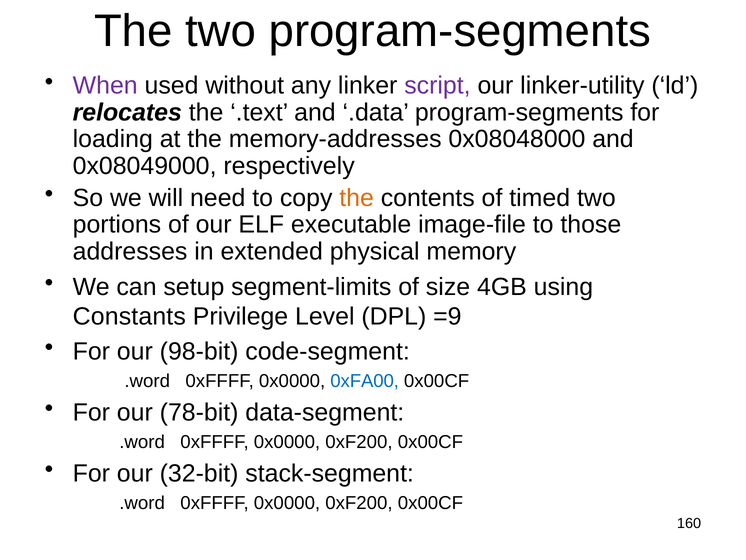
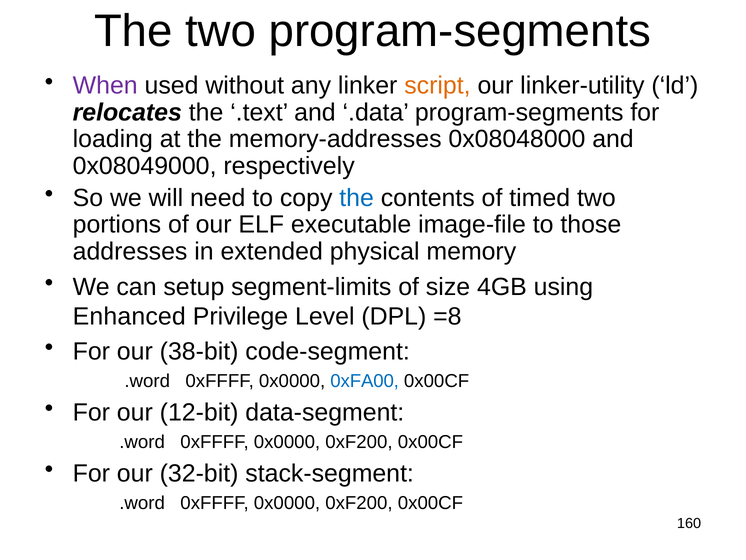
script colour: purple -> orange
the at (357, 198) colour: orange -> blue
Constants: Constants -> Enhanced
=9: =9 -> =8
98-bit: 98-bit -> 38-bit
78-bit: 78-bit -> 12-bit
